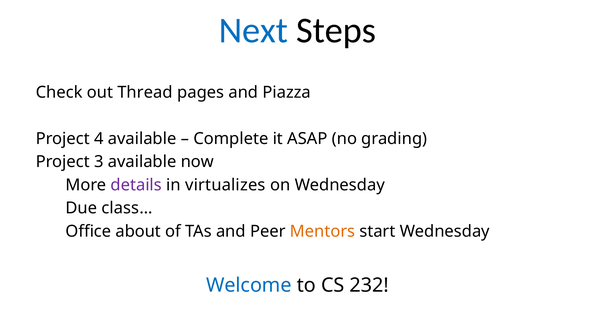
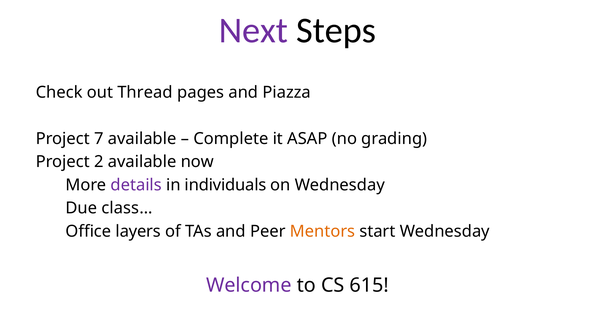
Next colour: blue -> purple
4: 4 -> 7
3: 3 -> 2
virtualizes: virtualizes -> individuals
about: about -> layers
Welcome colour: blue -> purple
232: 232 -> 615
